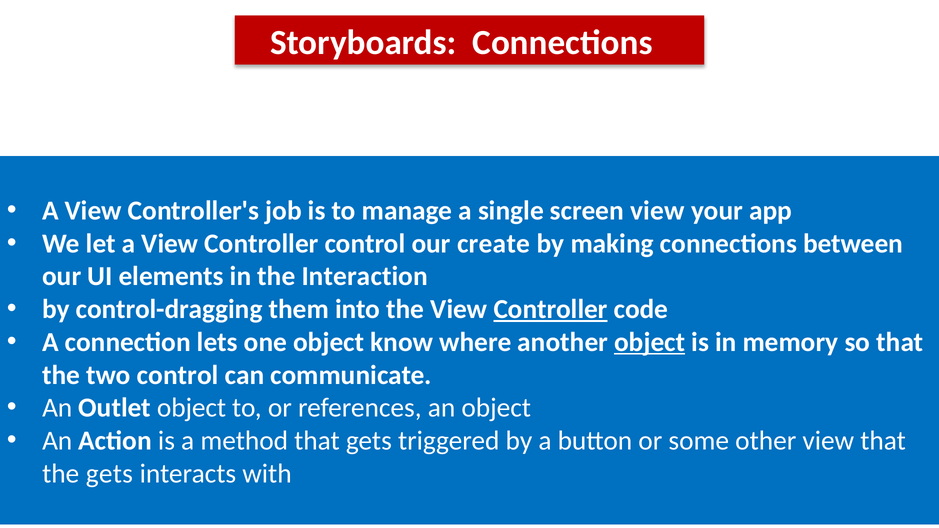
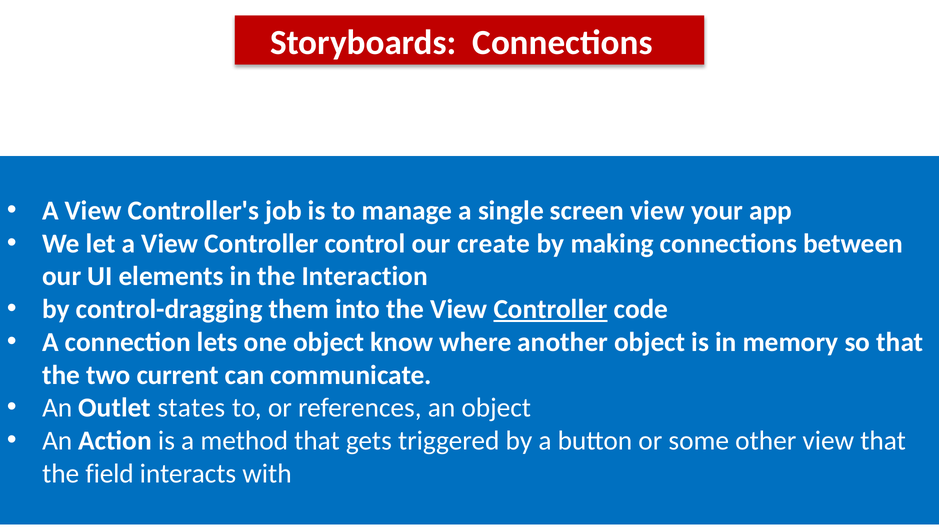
object at (650, 342) underline: present -> none
two control: control -> current
Outlet object: object -> states
the gets: gets -> field
